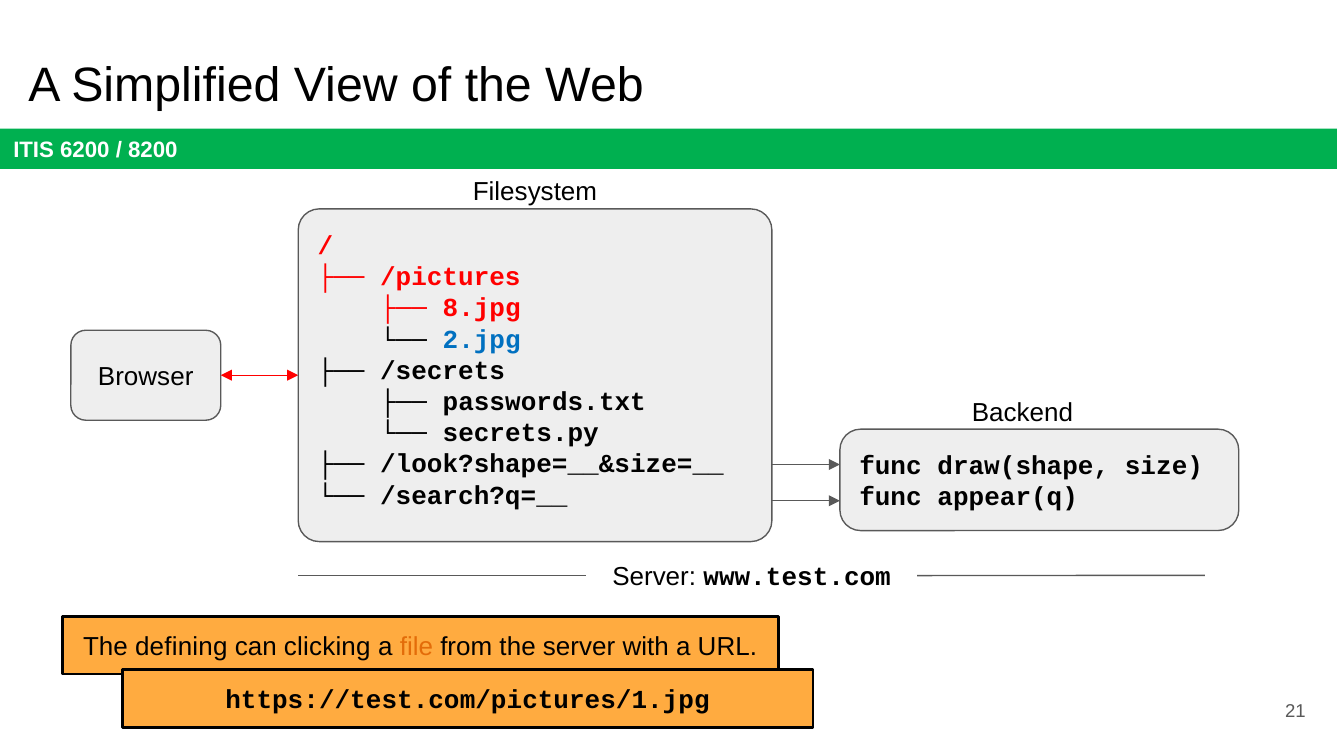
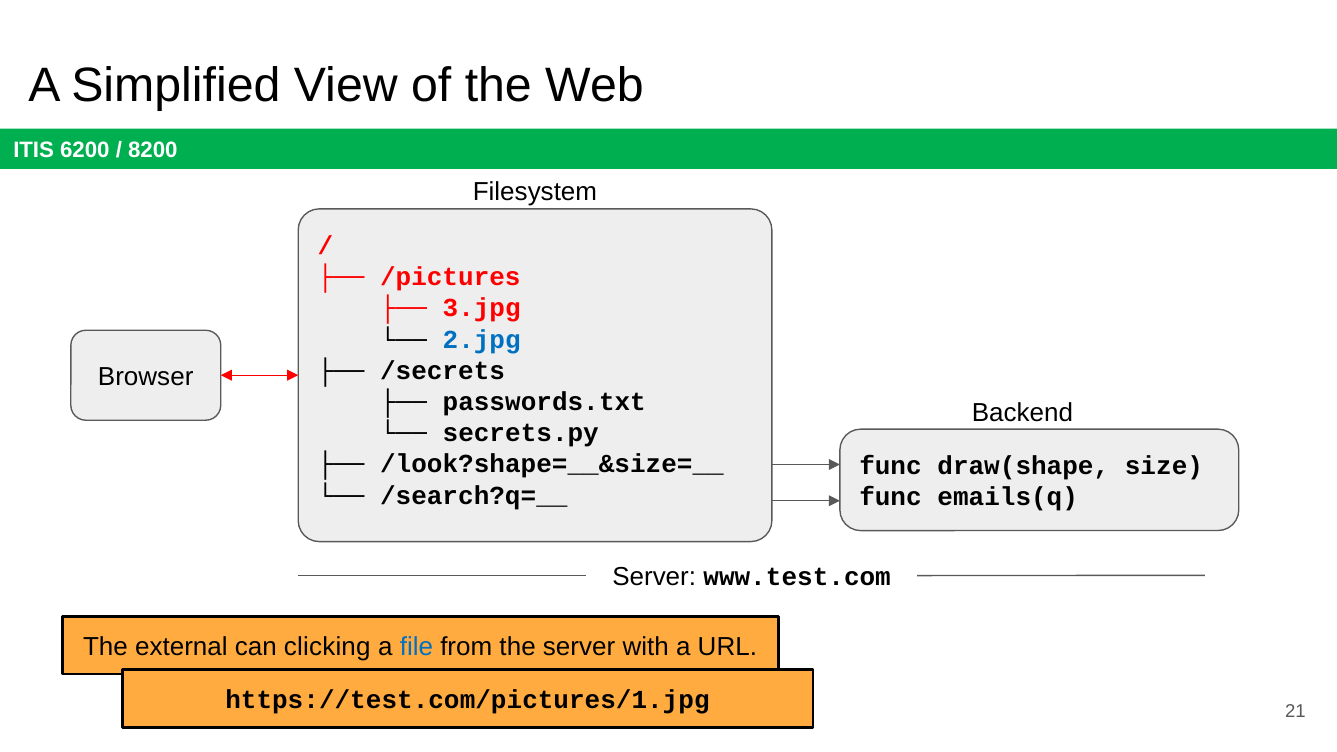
8.jpg: 8.jpg -> 3.jpg
appear(q: appear(q -> emails(q
defining: defining -> external
file colour: orange -> blue
